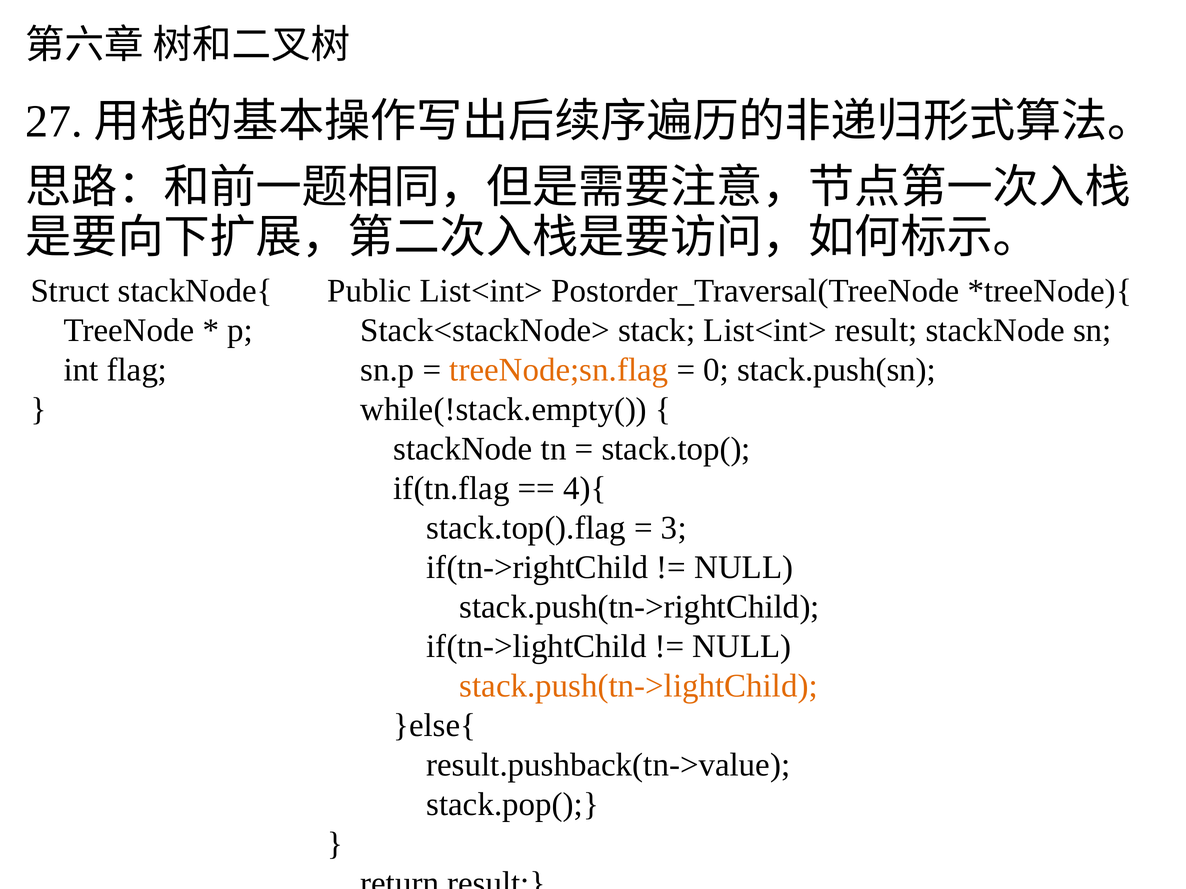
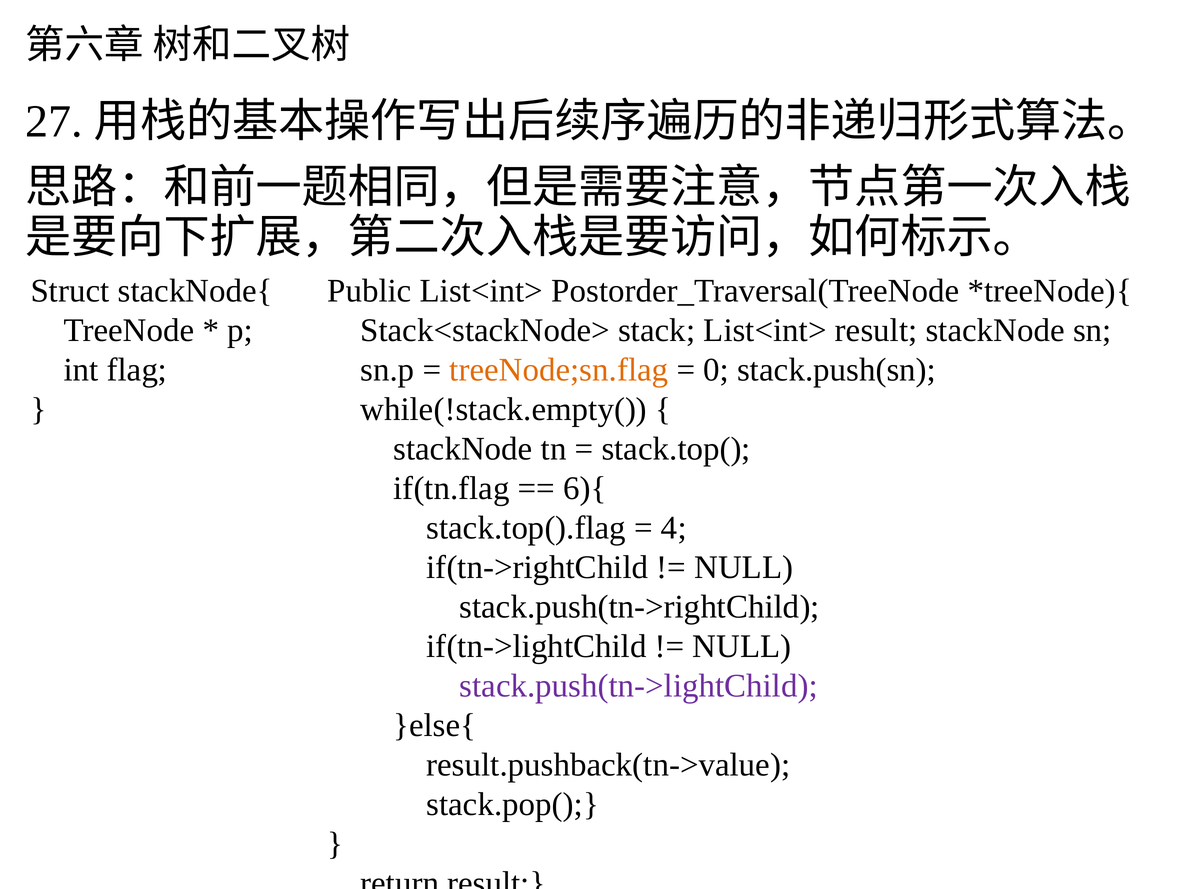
4){: 4){ -> 6){
3: 3 -> 4
stack.push(tn->lightChild colour: orange -> purple
